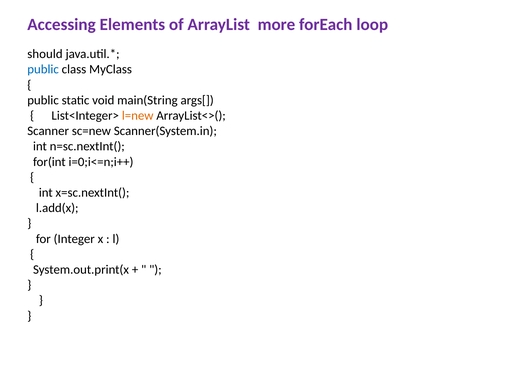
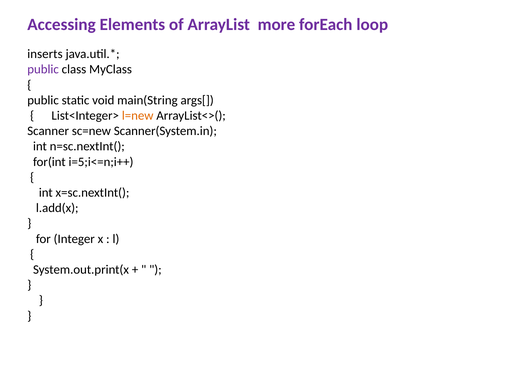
should: should -> inserts
public at (43, 70) colour: blue -> purple
i=0;i<=n;i++: i=0;i<=n;i++ -> i=5;i<=n;i++
